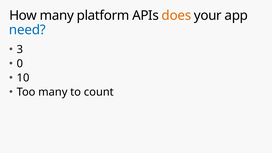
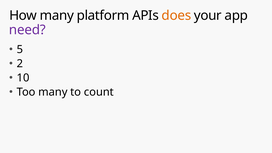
need colour: blue -> purple
3: 3 -> 5
0: 0 -> 2
